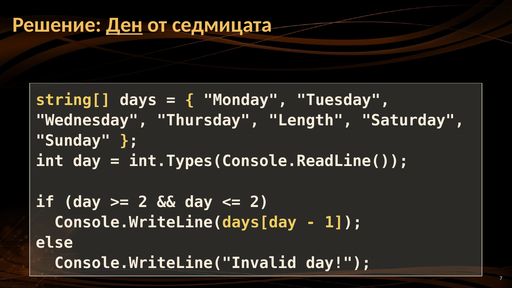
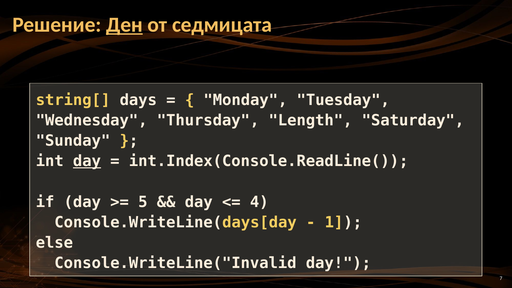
day at (87, 161) underline: none -> present
int.Types(Console.ReadLine(: int.Types(Console.ReadLine( -> int.Index(Console.ReadLine(
2 at (143, 202): 2 -> 5
2 at (259, 202): 2 -> 4
